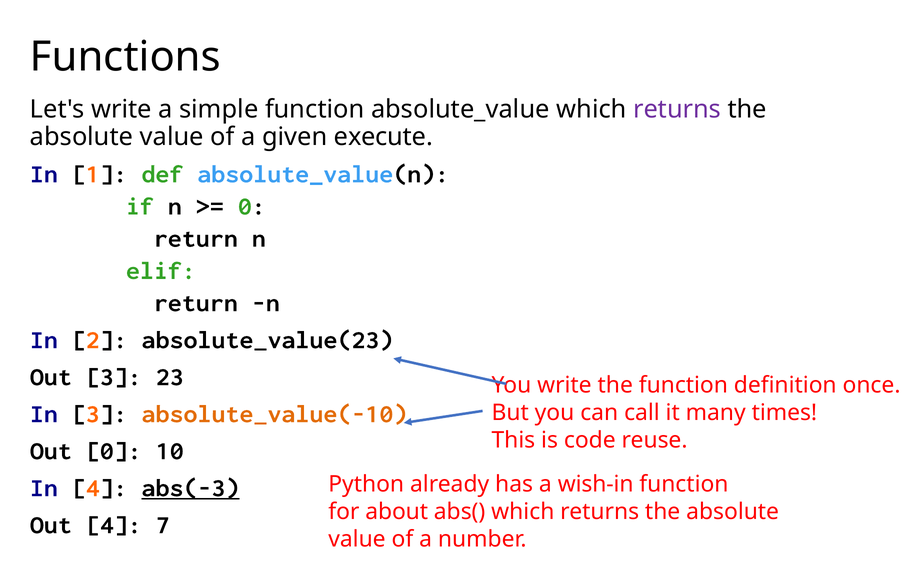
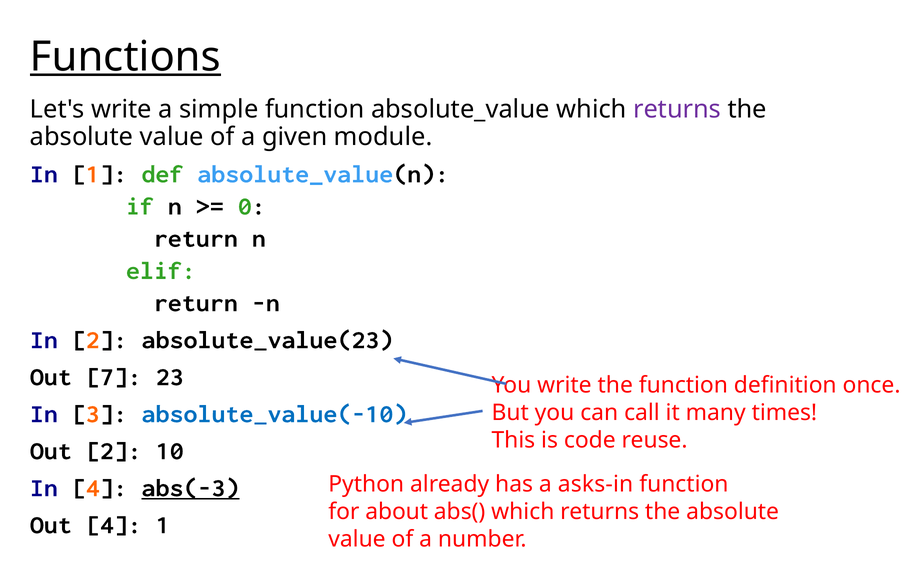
Functions underline: none -> present
execute: execute -> module
Out 3: 3 -> 7
absolute_value(-10 colour: orange -> blue
Out 0: 0 -> 2
wish-in: wish-in -> asks-in
4 7: 7 -> 1
